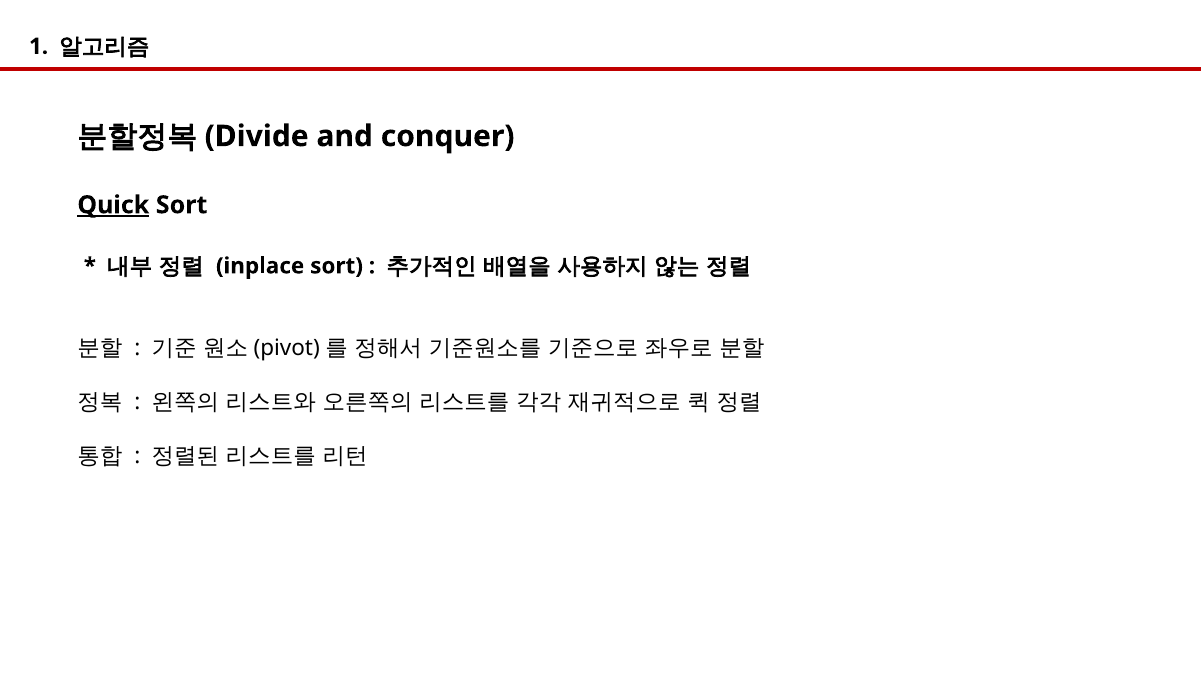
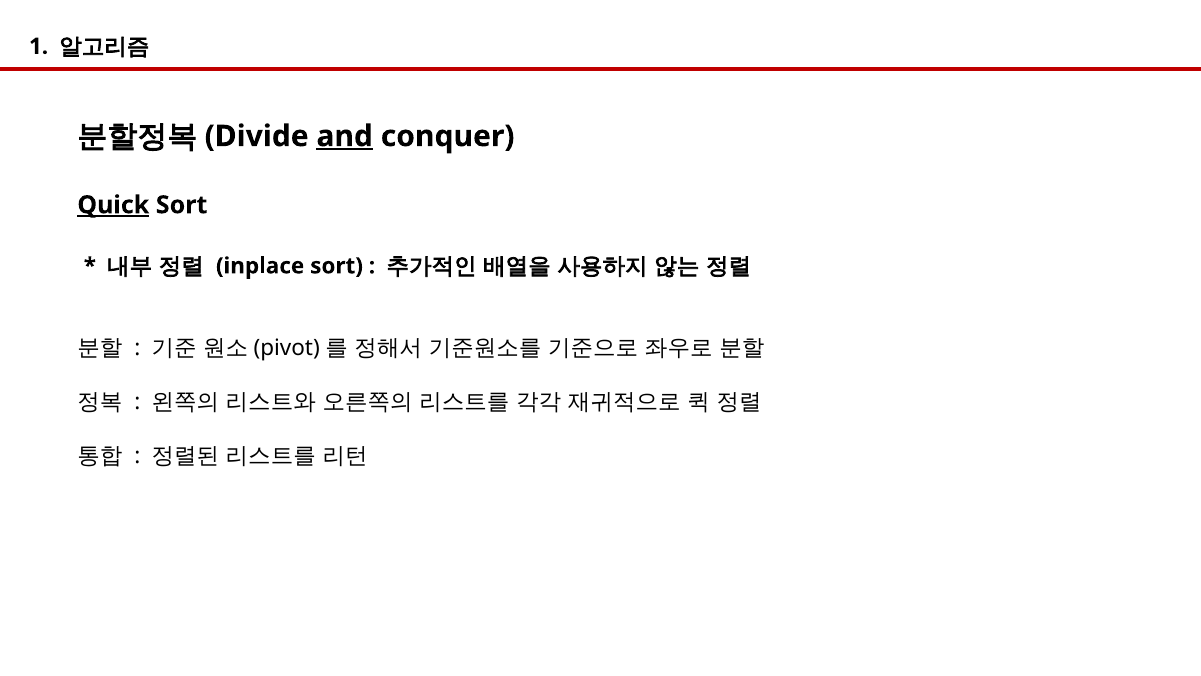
and underline: none -> present
